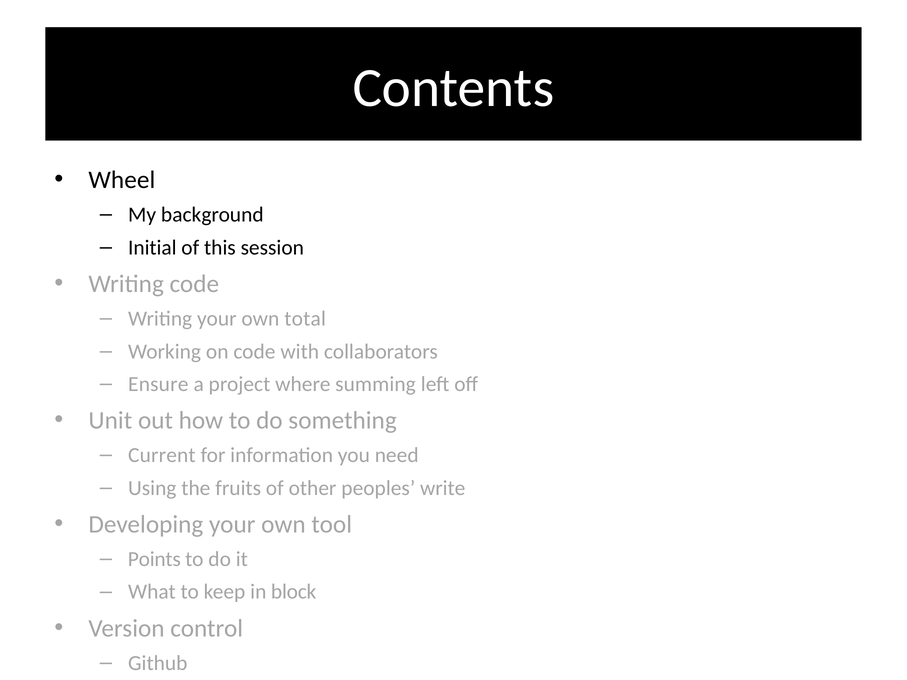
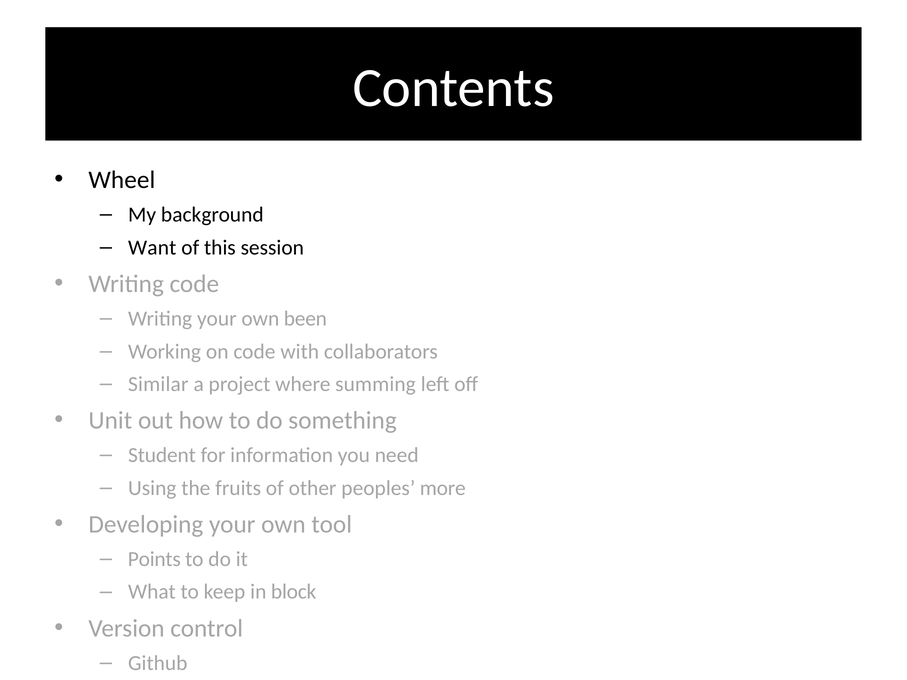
Initial: Initial -> Want
total: total -> been
Ensure: Ensure -> Similar
Current: Current -> Student
write: write -> more
